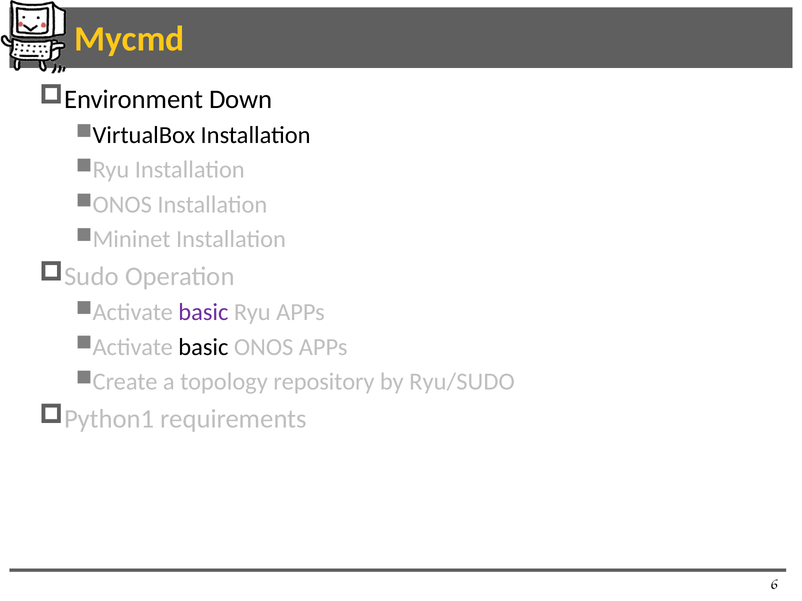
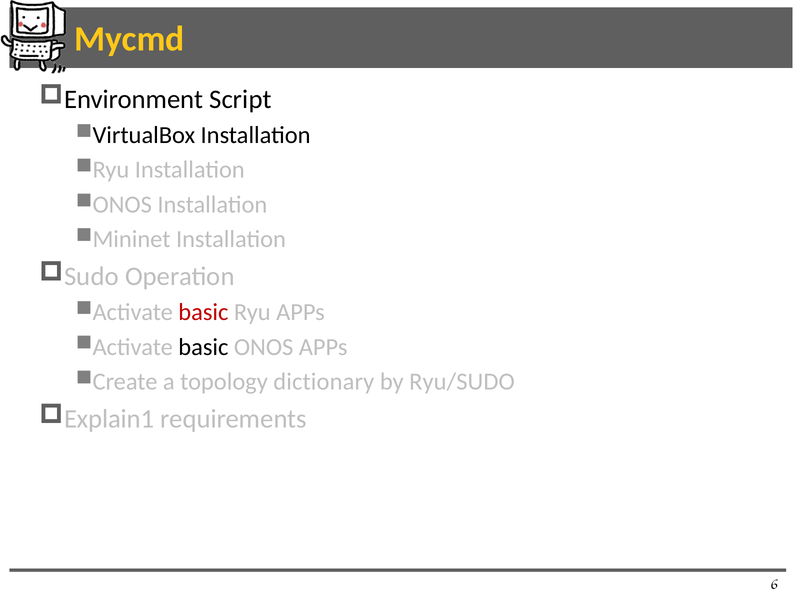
Down: Down -> Script
basic at (203, 312) colour: purple -> red
repository: repository -> dictionary
Python1: Python1 -> Explain1
